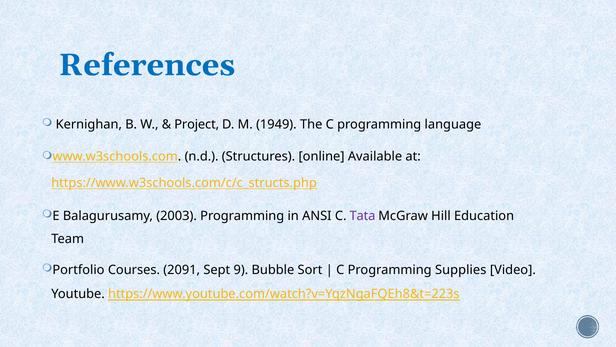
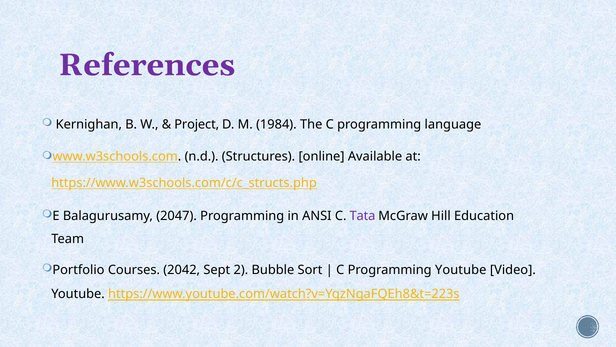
References colour: blue -> purple
1949: 1949 -> 1984
2003: 2003 -> 2047
2091: 2091 -> 2042
9: 9 -> 2
Programming Supplies: Supplies -> Youtube
